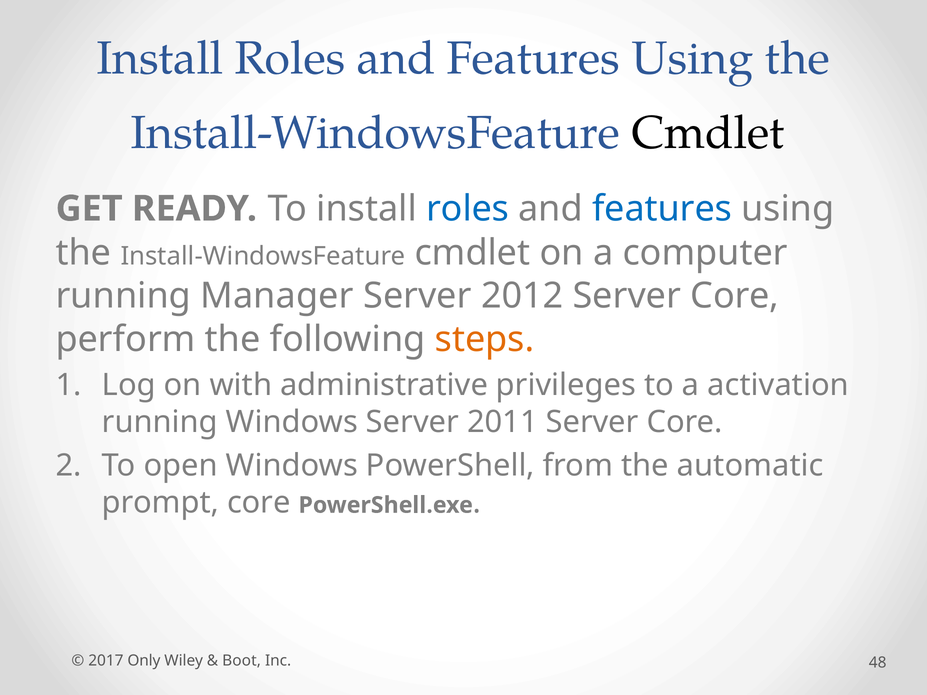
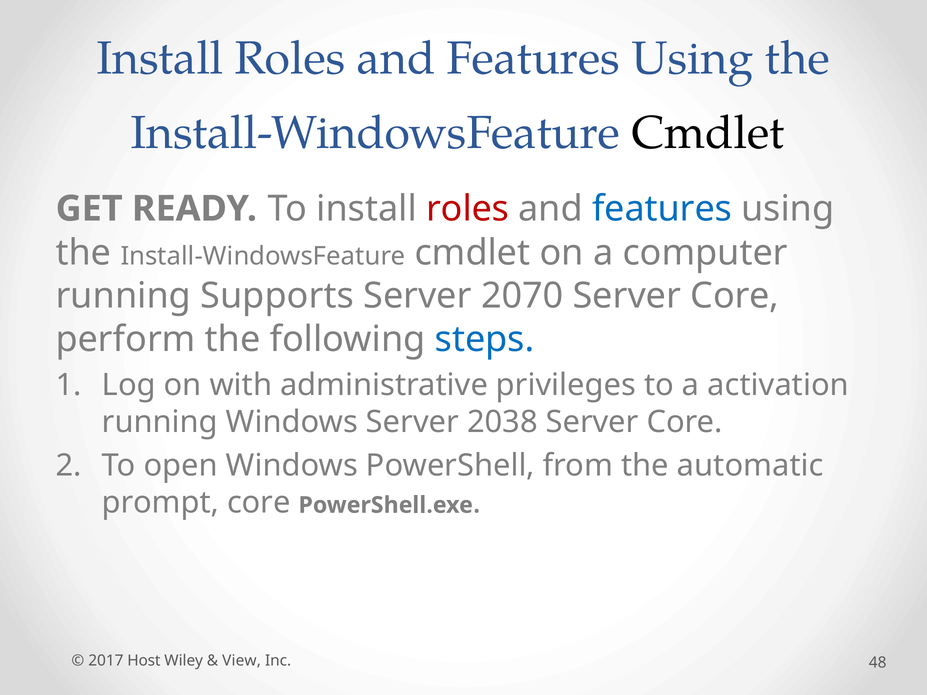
roles at (468, 209) colour: blue -> red
Manager: Manager -> Supports
2012: 2012 -> 2070
steps colour: orange -> blue
2011: 2011 -> 2038
Only: Only -> Host
Boot: Boot -> View
